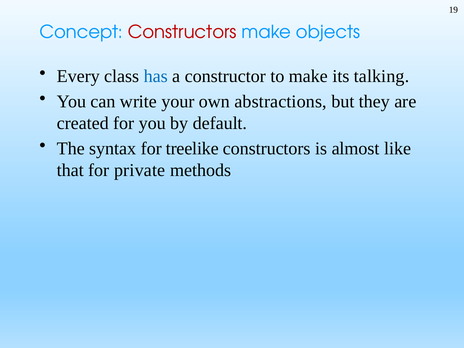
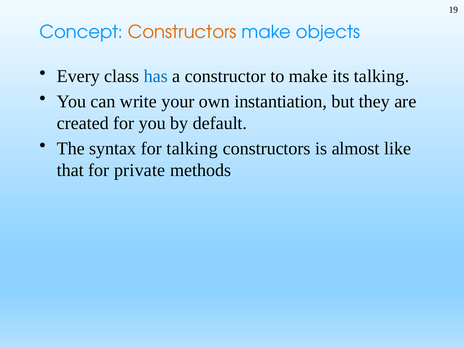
Constructors at (182, 32) colour: red -> orange
abstractions: abstractions -> instantiation
for treelike: treelike -> talking
